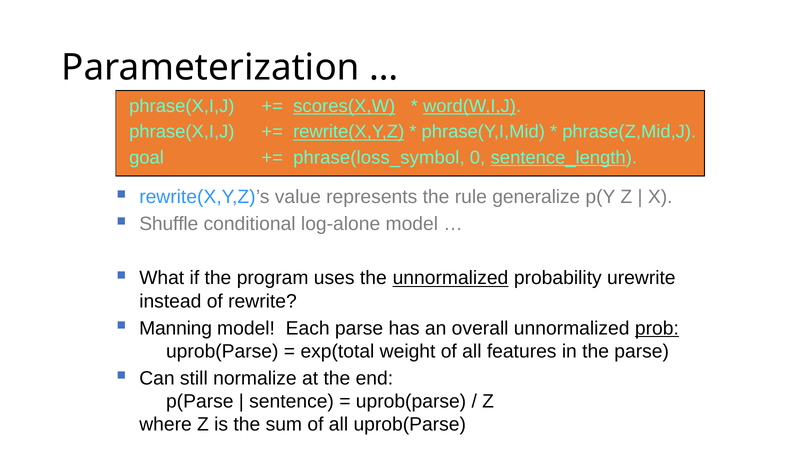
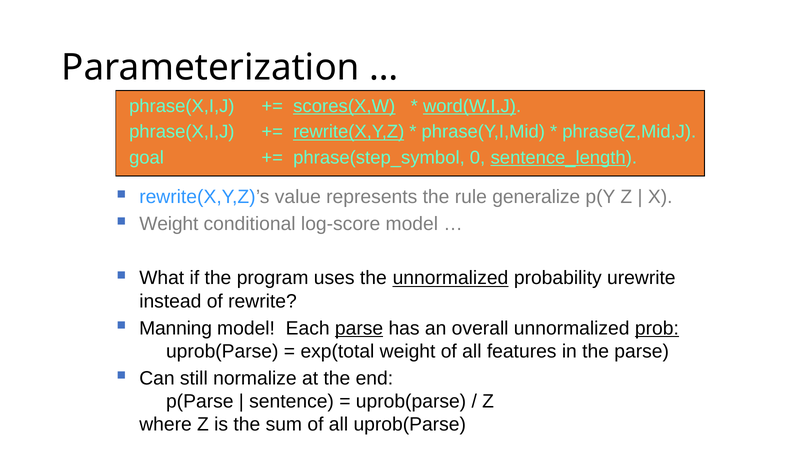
phrase(loss_symbol: phrase(loss_symbol -> phrase(step_symbol
Shuffle at (169, 224): Shuffle -> Weight
log-alone: log-alone -> log-score
parse at (359, 328) underline: none -> present
